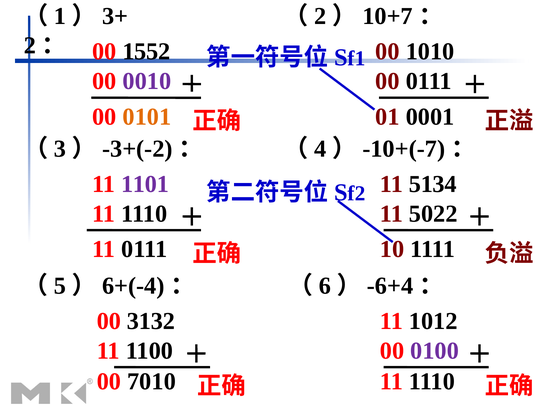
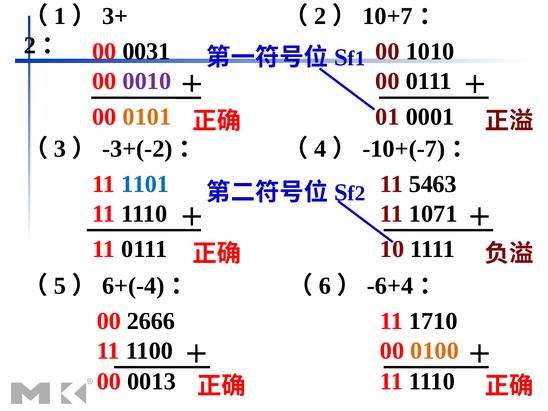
1552: 1552 -> 0031
1101 colour: purple -> blue
5134: 5134 -> 5463
5022: 5022 -> 1071
3132: 3132 -> 2666
1012: 1012 -> 1710
0100 colour: purple -> orange
7010: 7010 -> 0013
